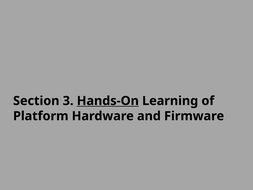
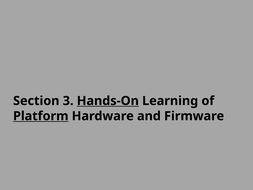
Platform underline: none -> present
